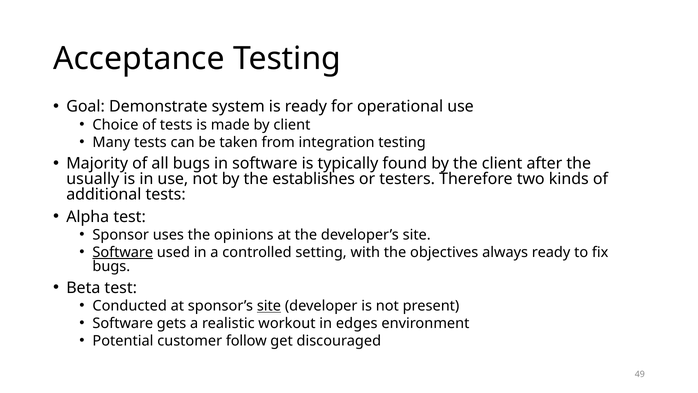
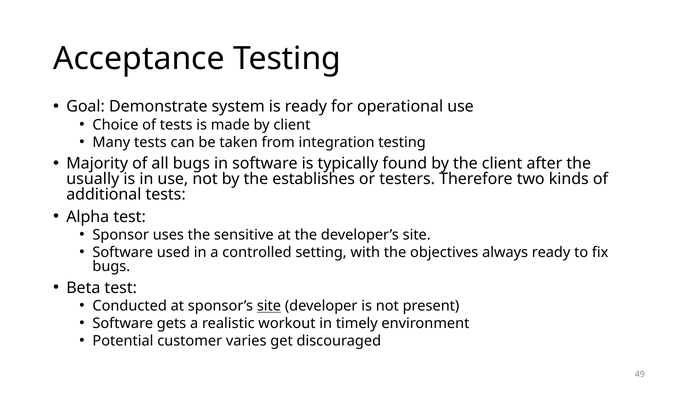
opinions: opinions -> sensitive
Software at (123, 252) underline: present -> none
edges: edges -> timely
follow: follow -> varies
